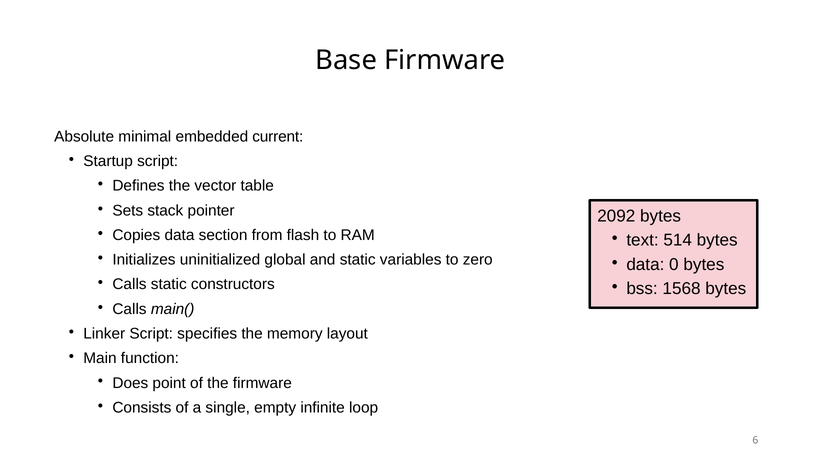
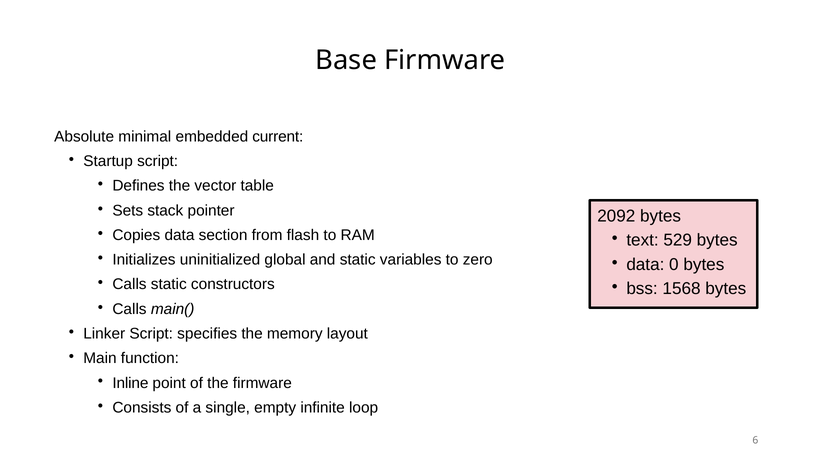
514: 514 -> 529
Does: Does -> Inline
